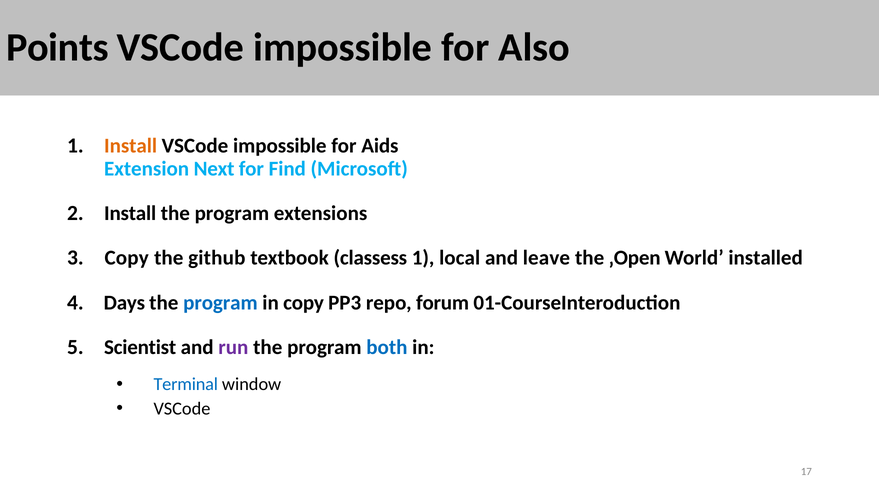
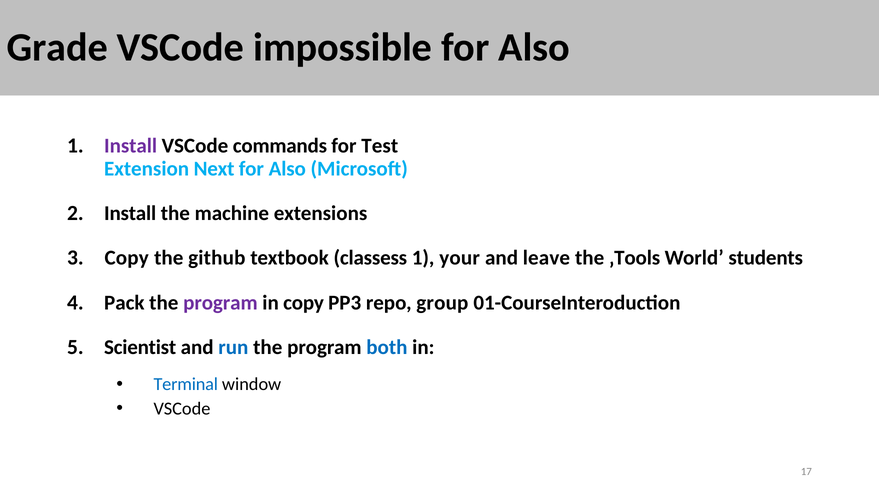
Points: Points -> Grade
Install at (131, 146) colour: orange -> purple
impossible at (280, 146): impossible -> commands
Aids: Aids -> Test
Find at (287, 169): Find -> Also
program at (232, 214): program -> machine
local: local -> your
‚Open: ‚Open -> ‚Tools
installed: installed -> students
Days: Days -> Pack
program at (220, 303) colour: blue -> purple
forum: forum -> group
run colour: purple -> blue
